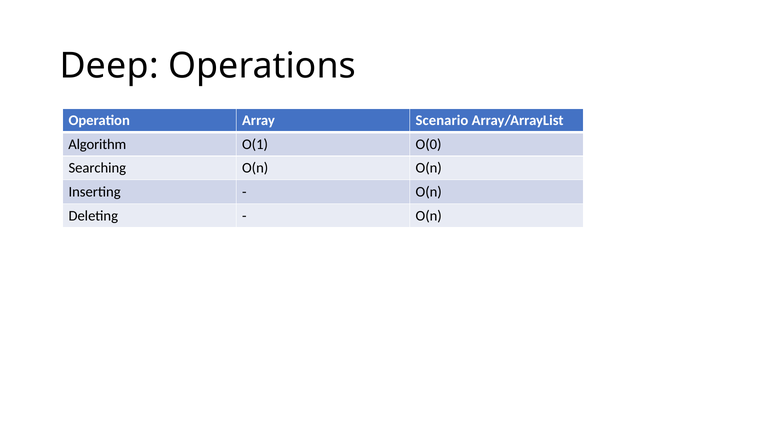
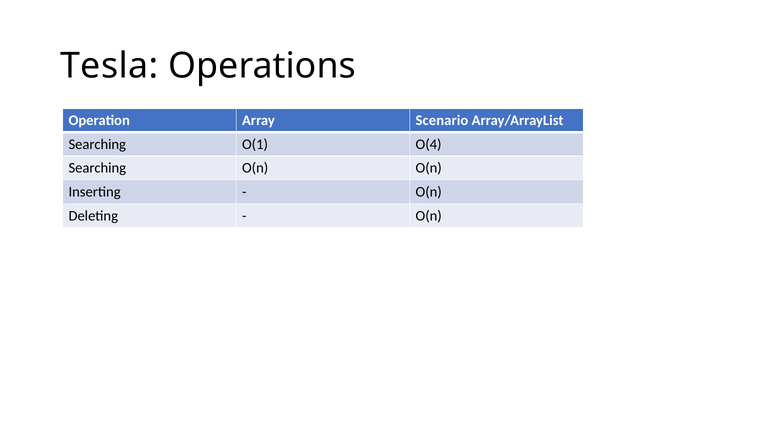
Deep: Deep -> Tesla
Algorithm at (97, 144): Algorithm -> Searching
O(0: O(0 -> O(4
